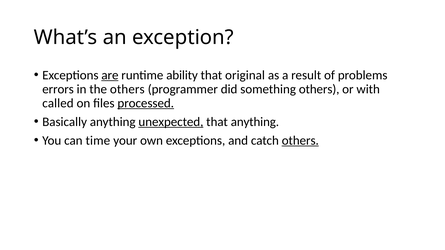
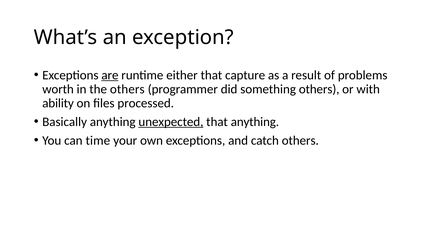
ability: ability -> either
original: original -> capture
errors: errors -> worth
called: called -> ability
processed underline: present -> none
others at (300, 141) underline: present -> none
